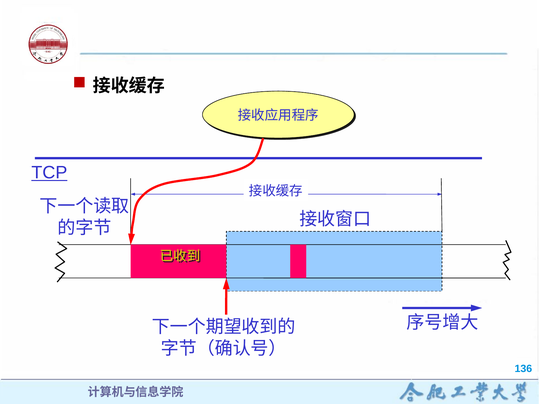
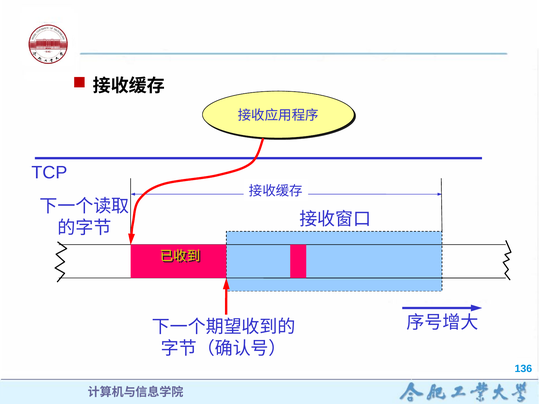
TCP underline: present -> none
